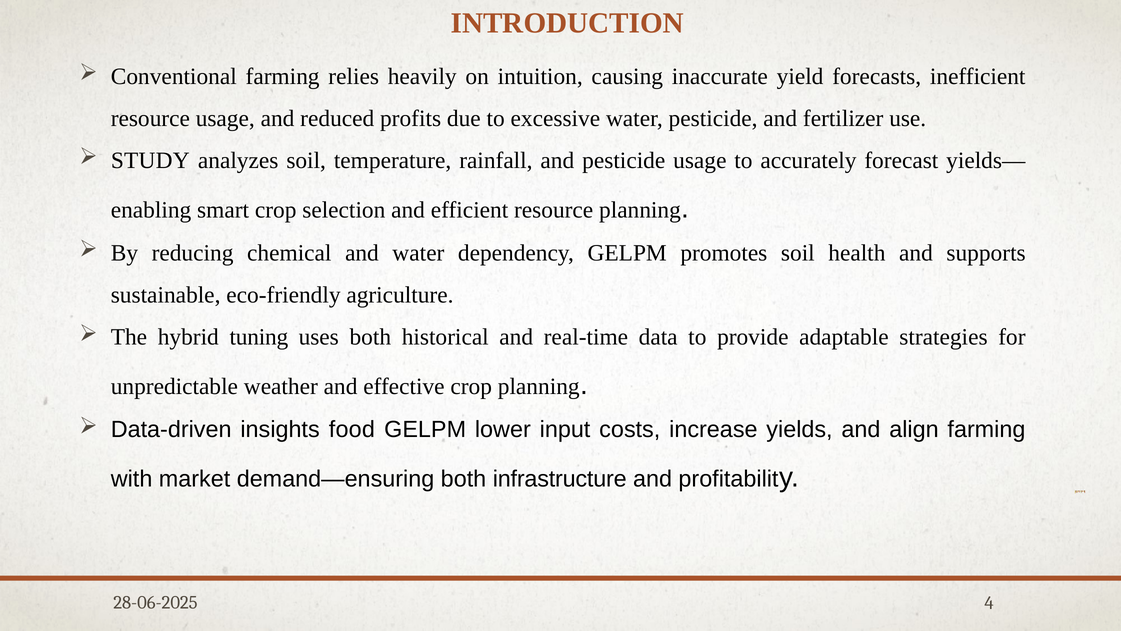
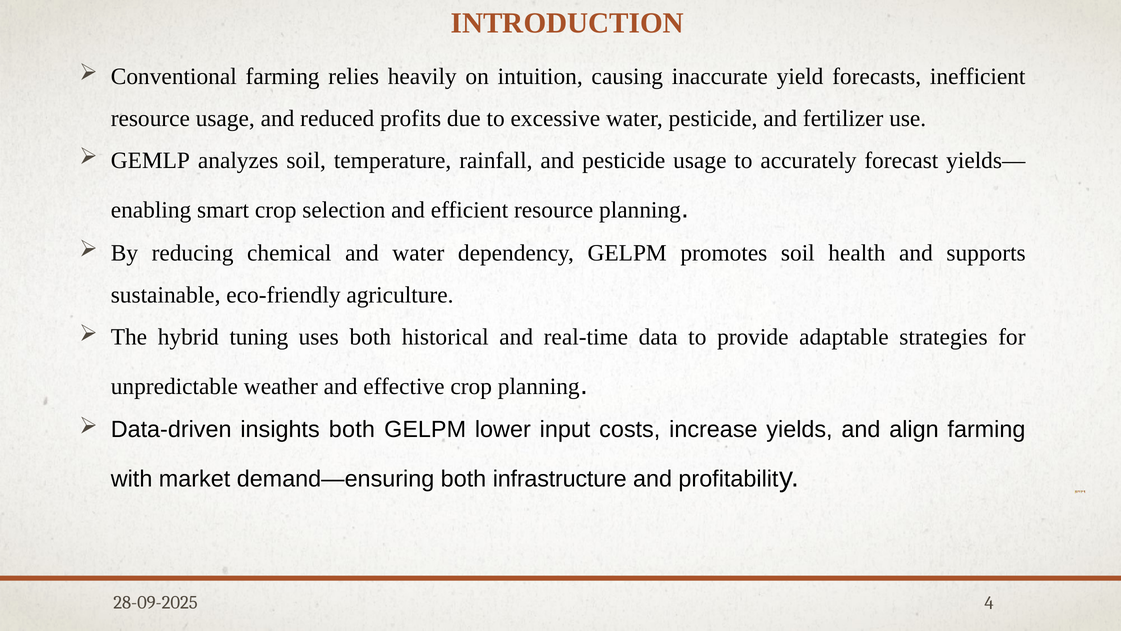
STUDY: STUDY -> GEMLP
insights food: food -> both
28-06-2025: 28-06-2025 -> 28-09-2025
